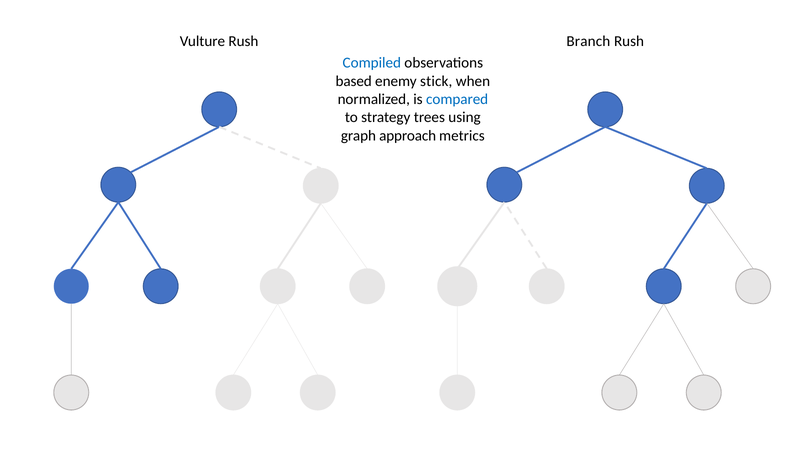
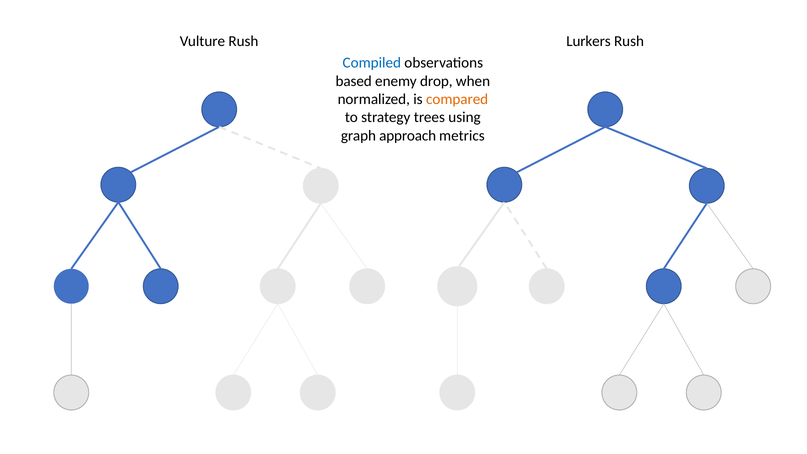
Branch: Branch -> Lurkers
stick: stick -> drop
compared colour: blue -> orange
